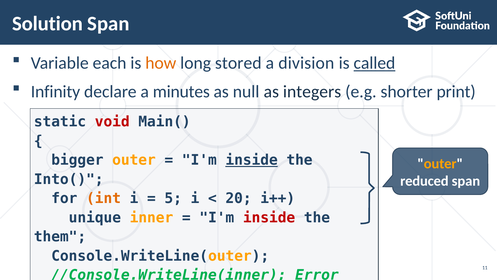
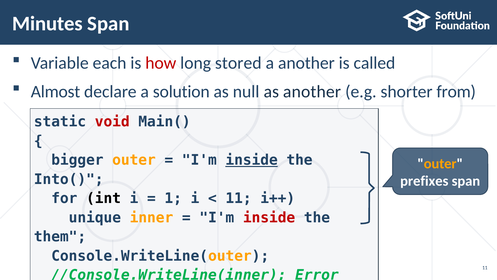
Solution: Solution -> Minutes
how colour: orange -> red
a division: division -> another
called underline: present -> none
Infinity: Infinity -> Almost
minutes: minutes -> solution
as integers: integers -> another
print: print -> from
reduced: reduced -> prefixes
int colour: orange -> black
5: 5 -> 1
20 at (239, 198): 20 -> 11
